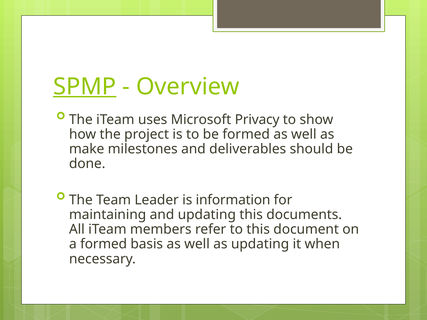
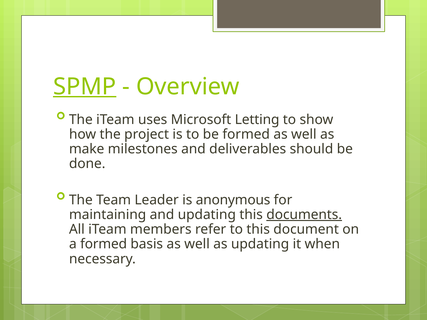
Privacy: Privacy -> Letting
information: information -> anonymous
documents underline: none -> present
